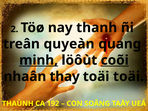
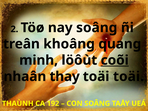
nay thanh: thanh -> soâng
quyeàn: quyeàn -> khoâng
minh underline: present -> none
